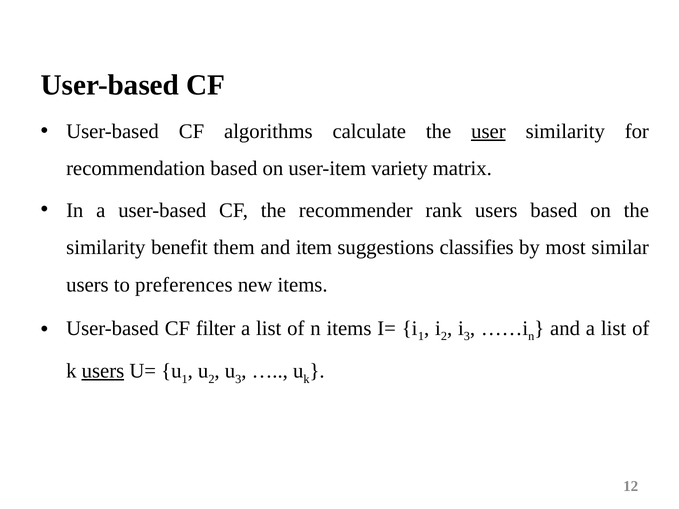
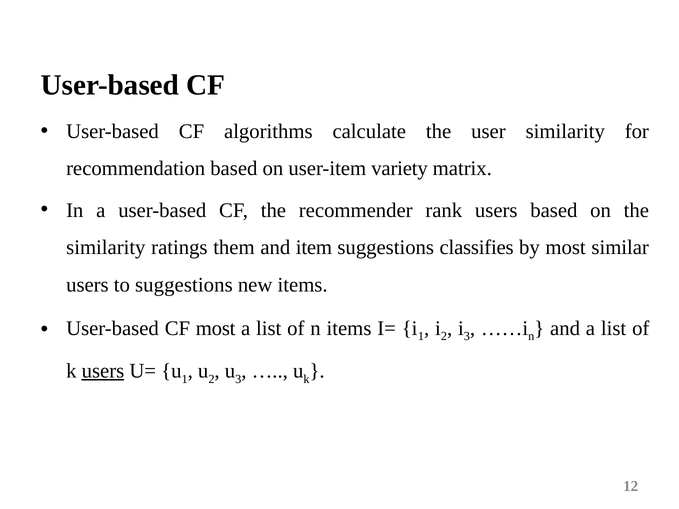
user underline: present -> none
benefit: benefit -> ratings
to preferences: preferences -> suggestions
CF filter: filter -> most
